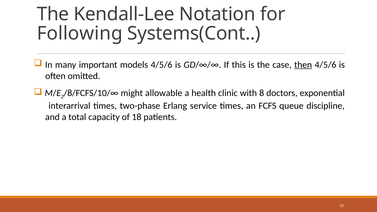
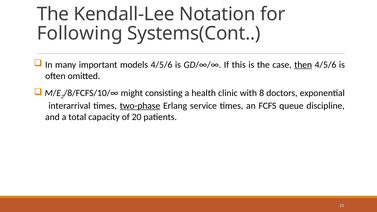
allowable: allowable -> consisting
two-phase underline: none -> present
18: 18 -> 20
